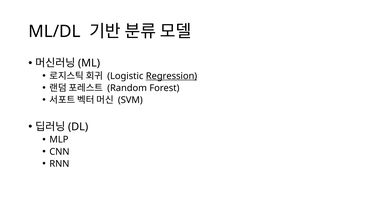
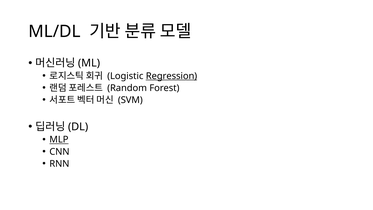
MLP underline: none -> present
